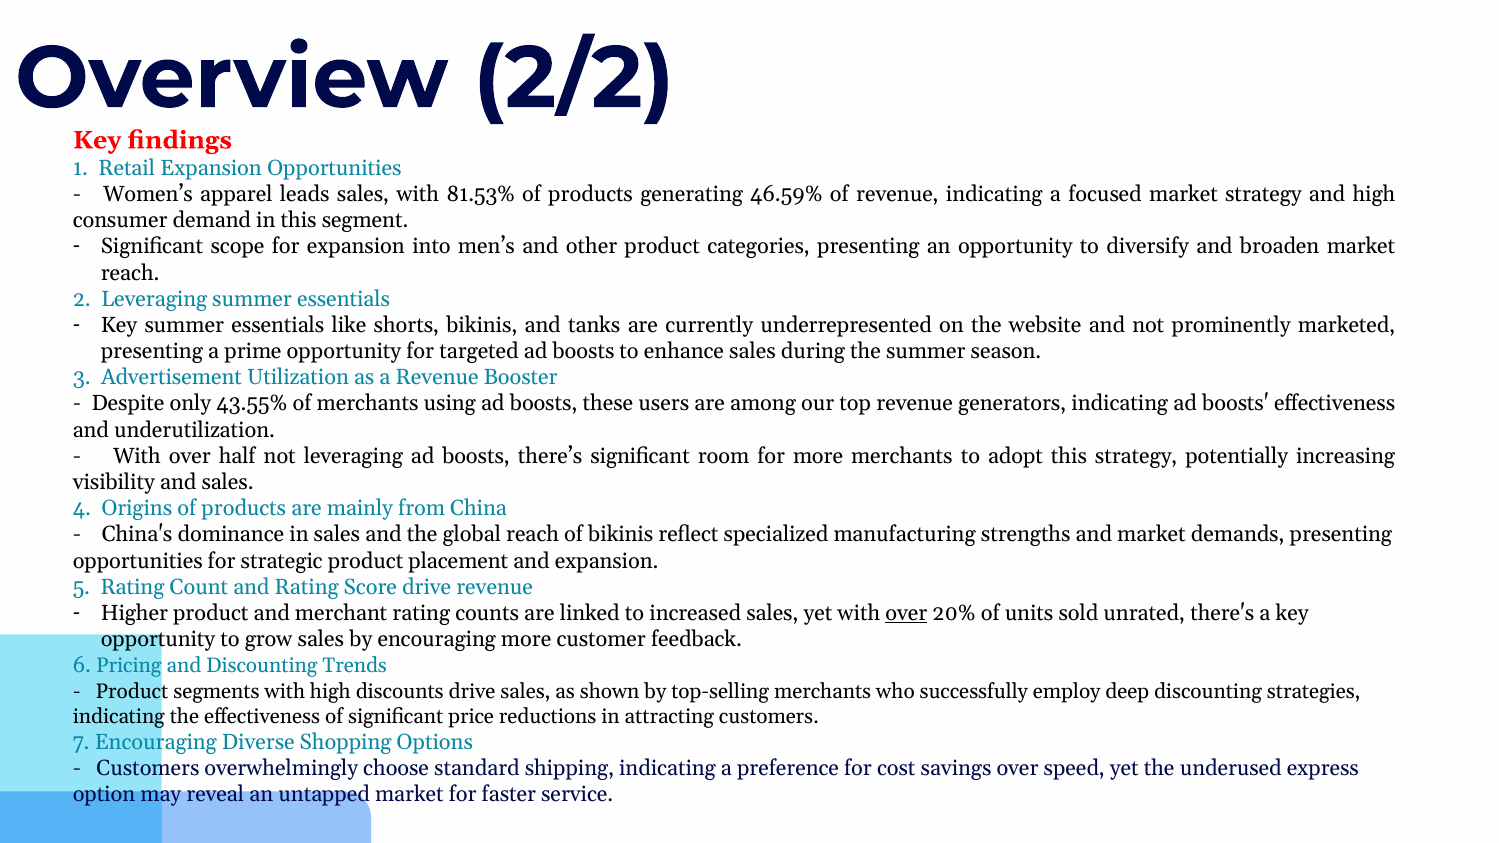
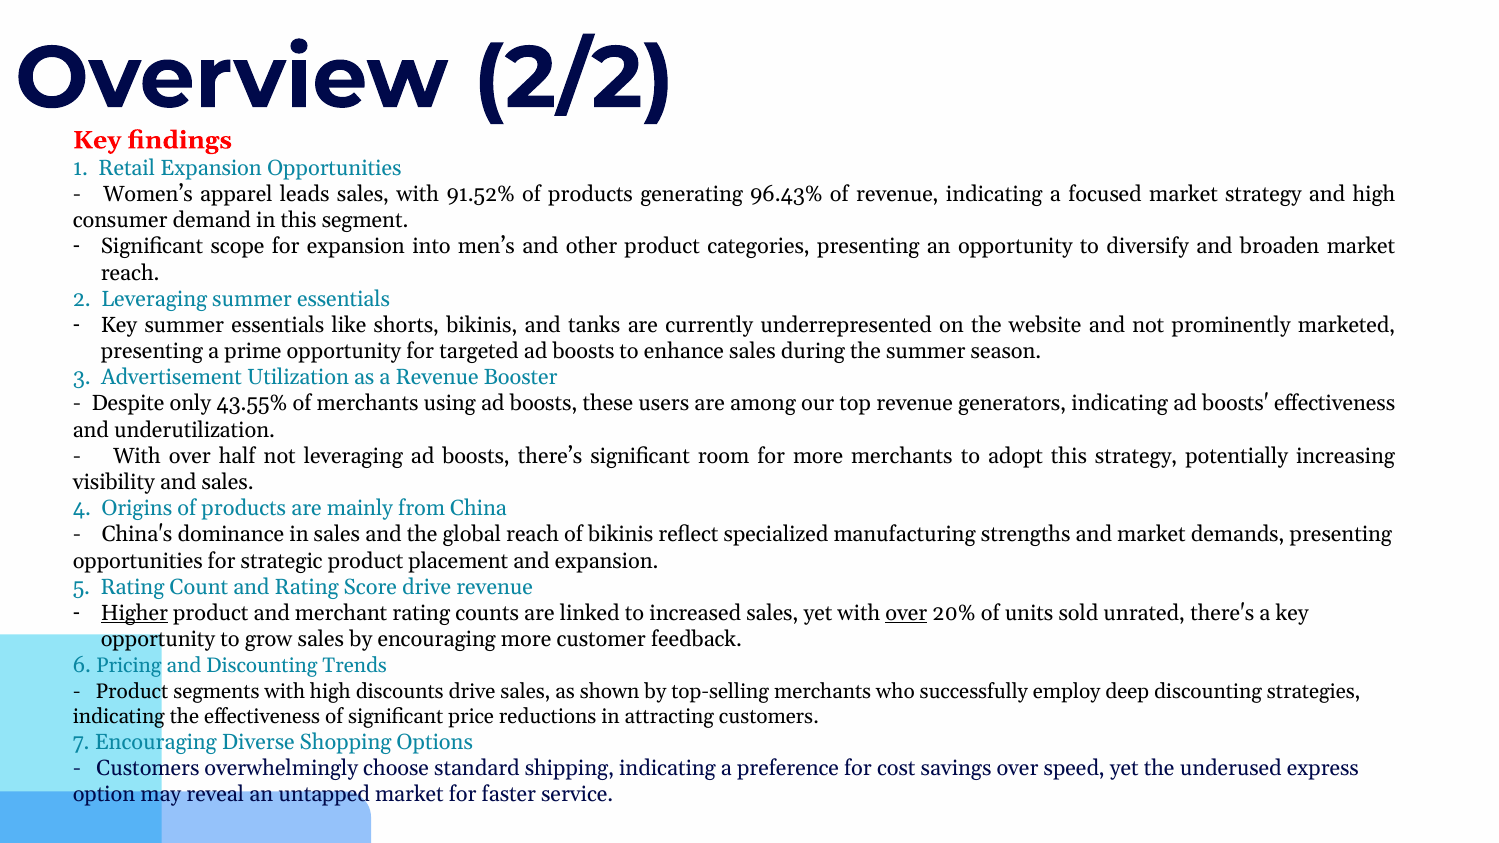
81.53%: 81.53% -> 91.52%
46.59%: 46.59% -> 96.43%
Higher underline: none -> present
